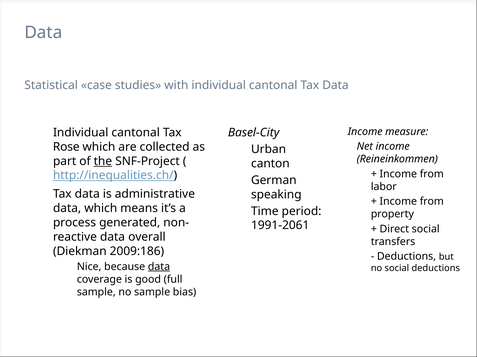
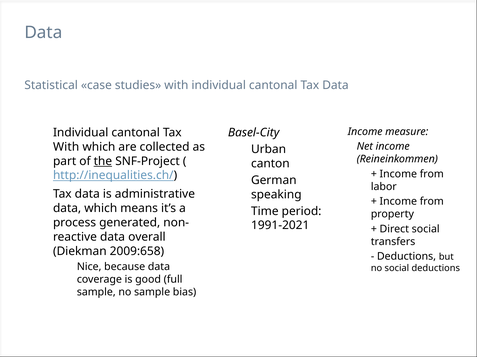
Rose at (66, 147): Rose -> With
1991-2061: 1991-2061 -> 1991-2021
2009:186: 2009:186 -> 2009:658
data at (159, 267) underline: present -> none
